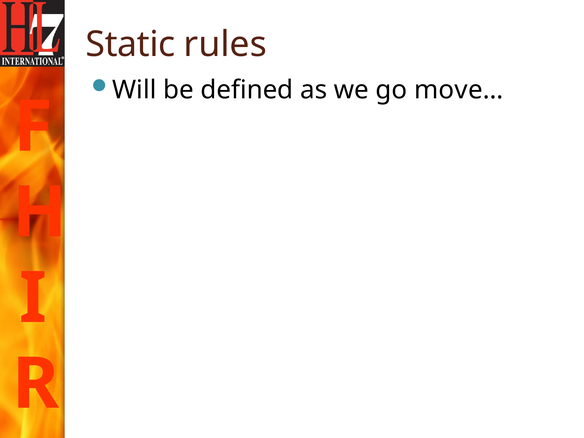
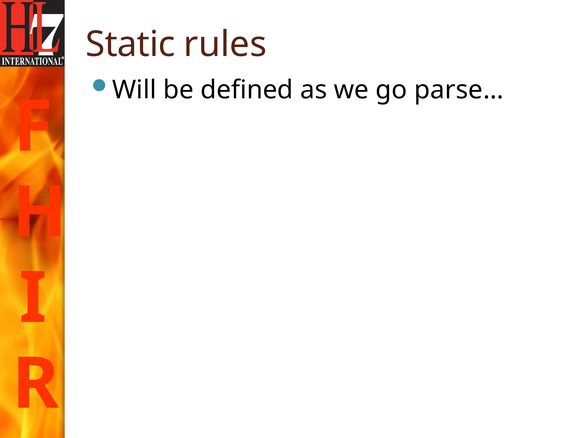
move…: move… -> parse…
